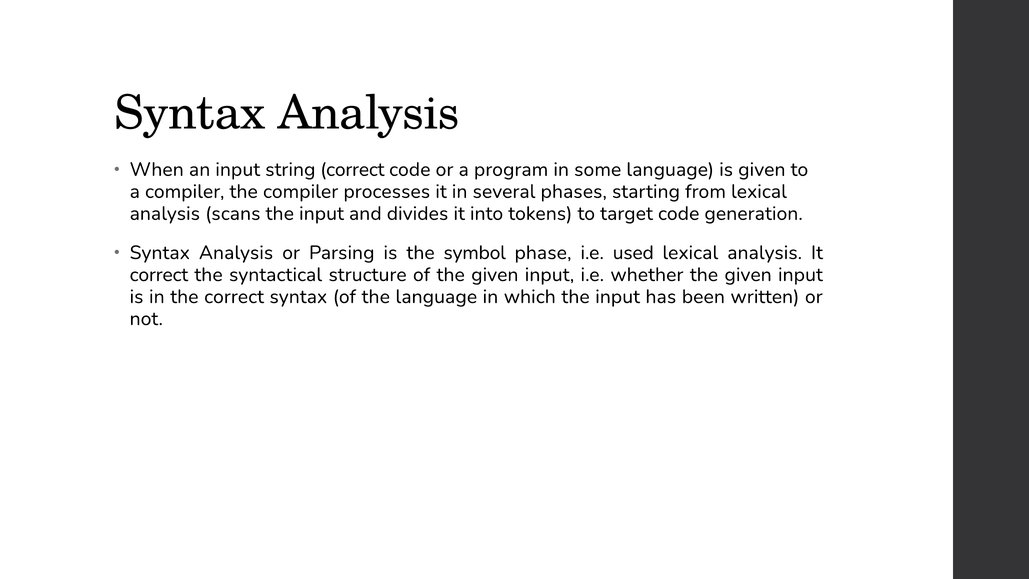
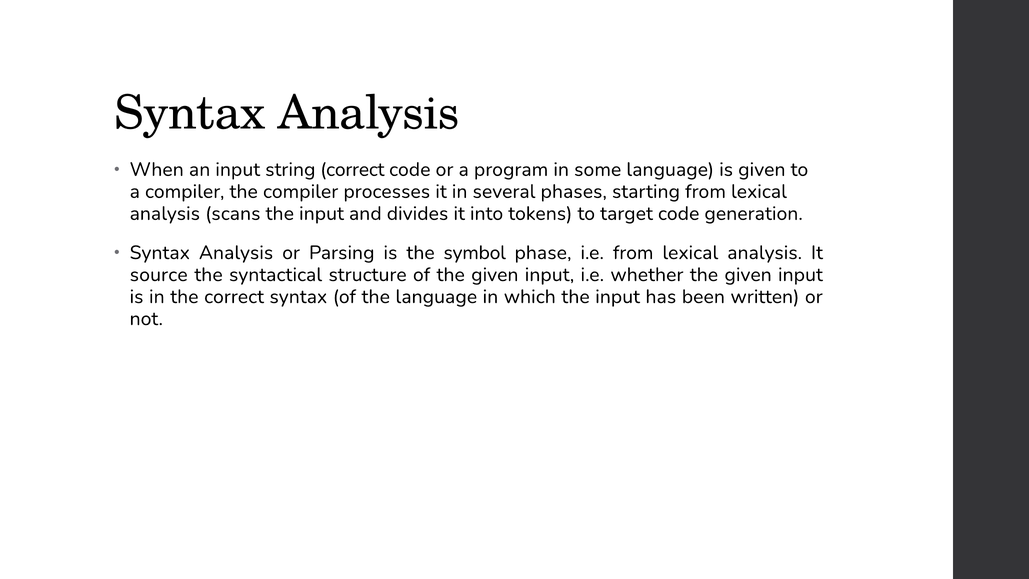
i.e used: used -> from
correct at (159, 275): correct -> source
